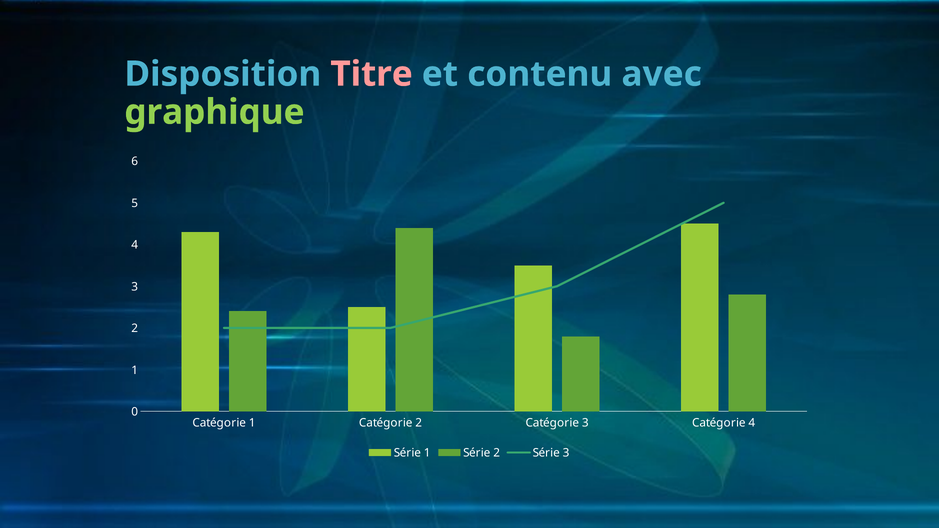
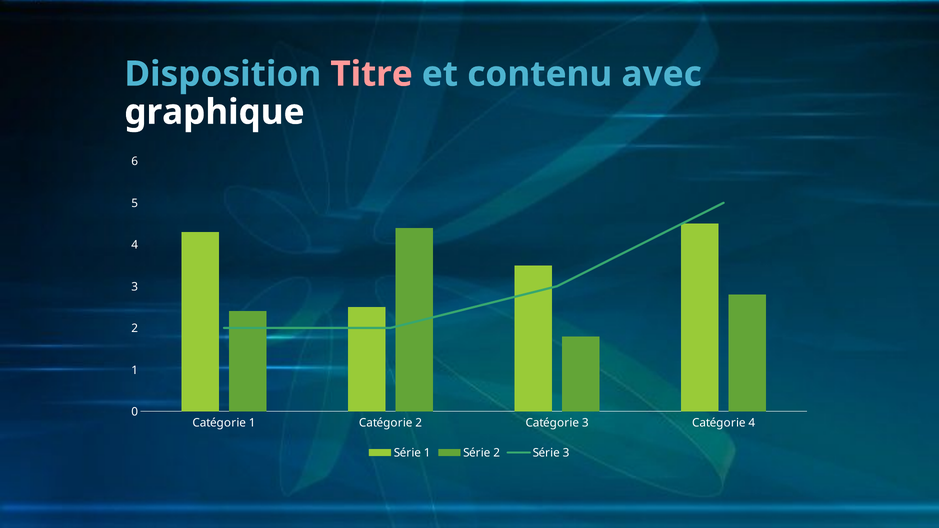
graphique colour: light green -> white
